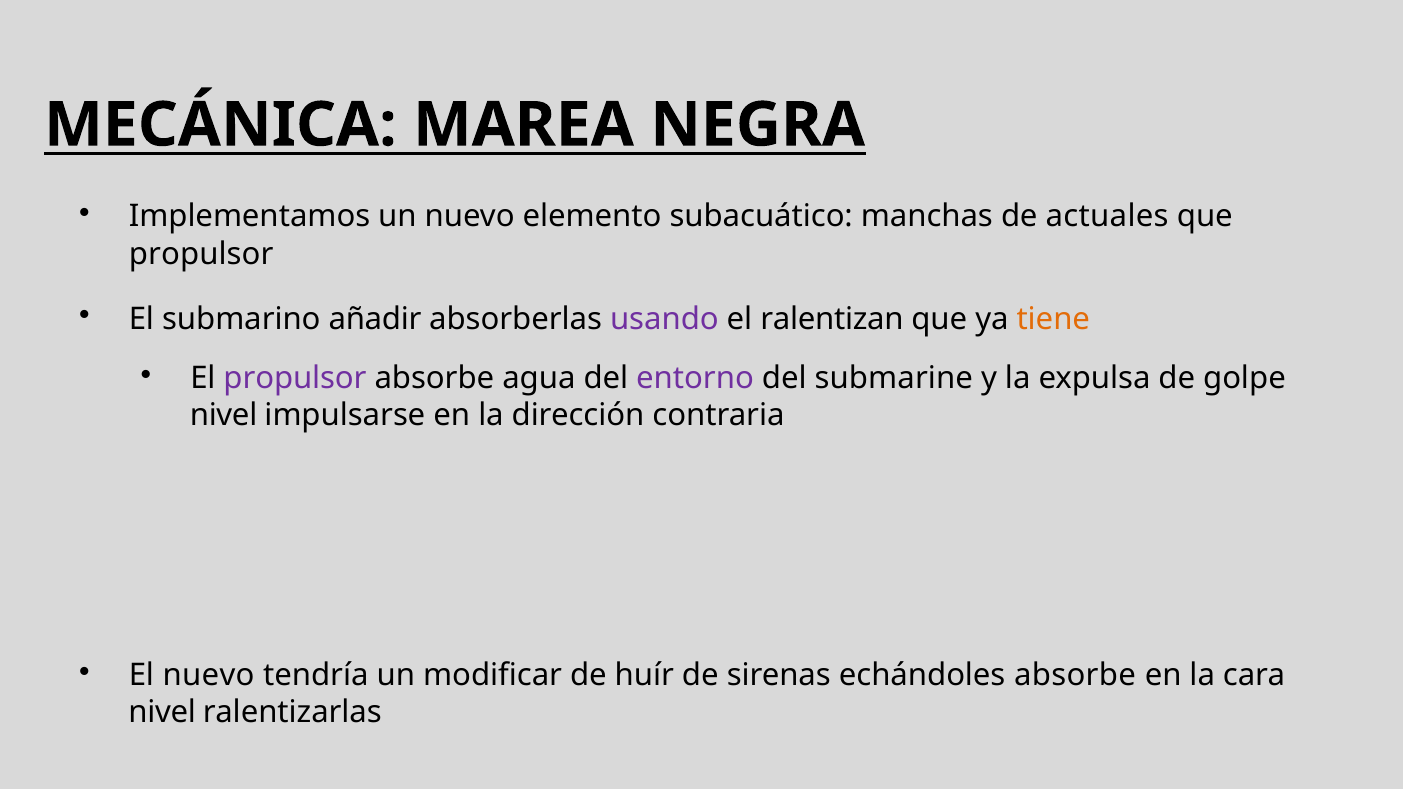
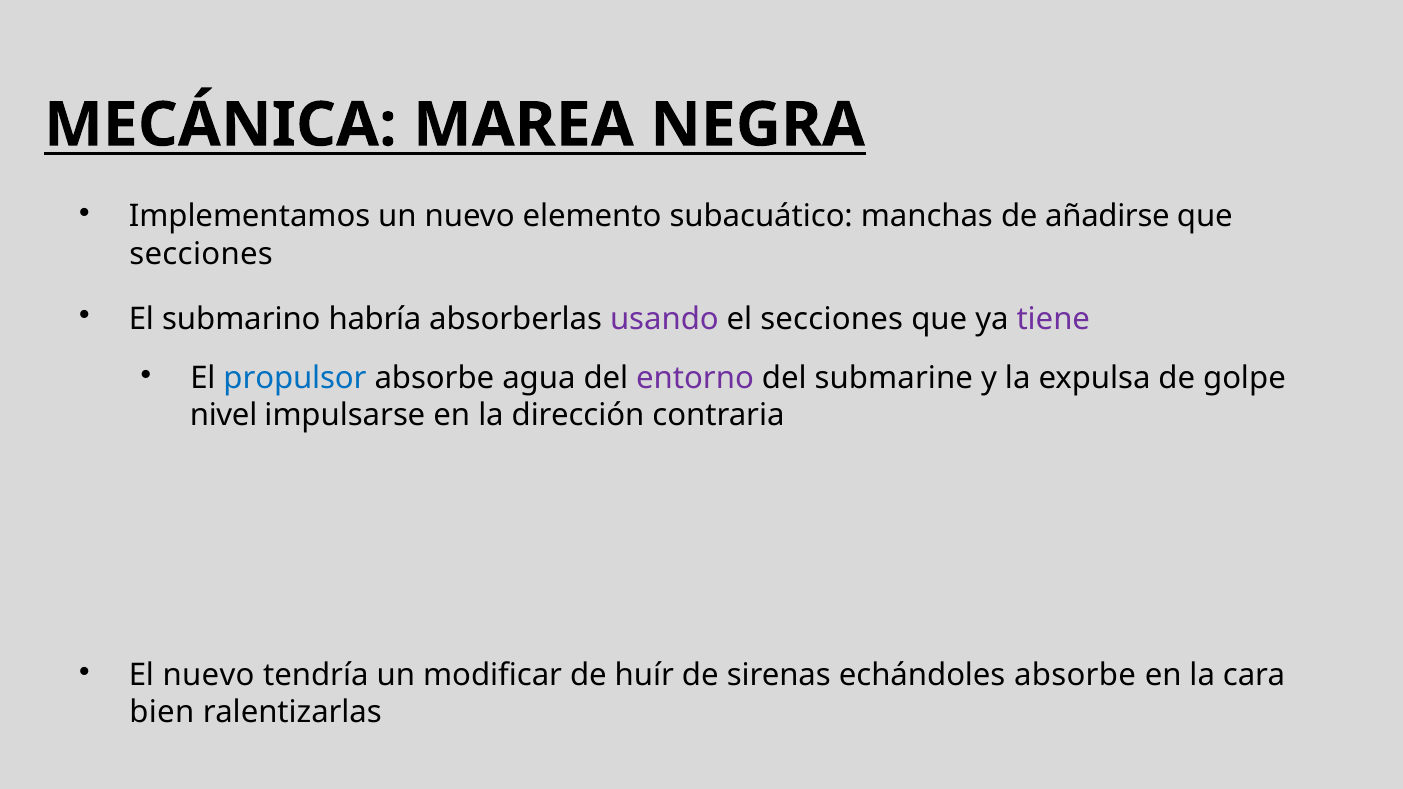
actuales: actuales -> añadirse
propulsor at (201, 254): propulsor -> secciones
añadir: añadir -> habría
el ralentizan: ralentizan -> secciones
tiene colour: orange -> purple
propulsor at (295, 378) colour: purple -> blue
nivel at (162, 713): nivel -> bien
